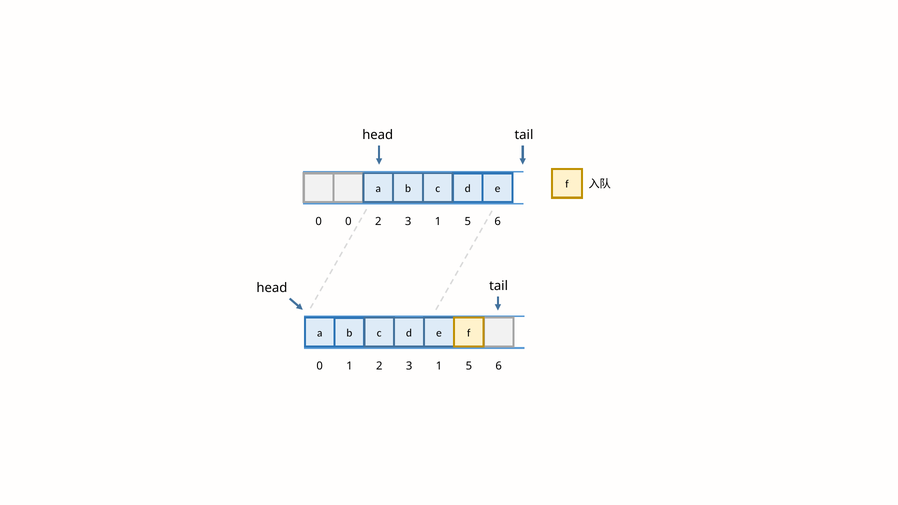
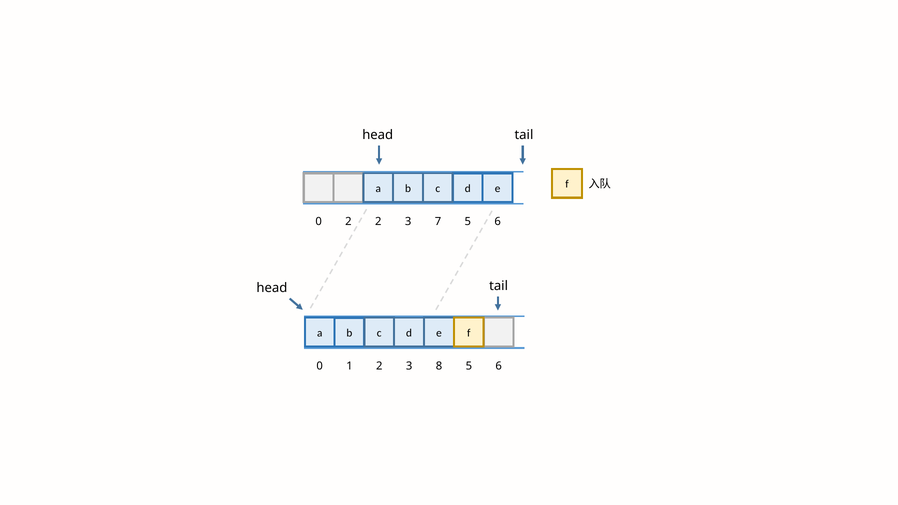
0 0: 0 -> 2
1 at (438, 222): 1 -> 7
1 2 3 1: 1 -> 8
